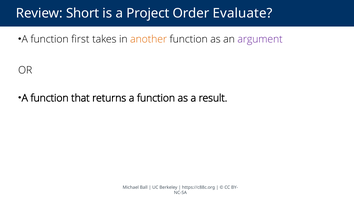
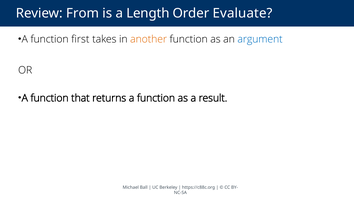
Short: Short -> From
Project: Project -> Length
argument colour: purple -> blue
